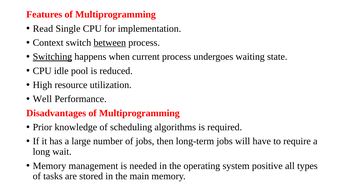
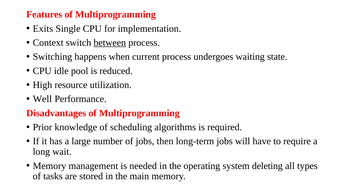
Read: Read -> Exits
Switching underline: present -> none
positive: positive -> deleting
